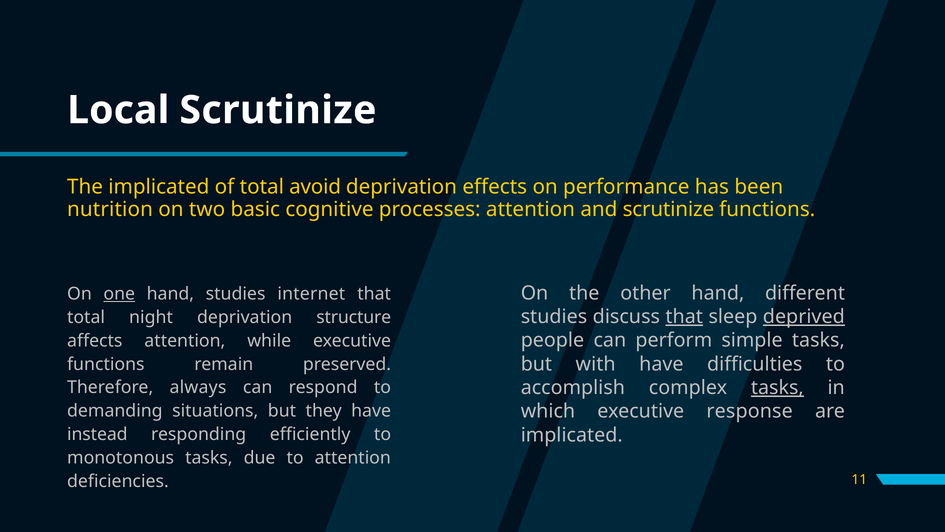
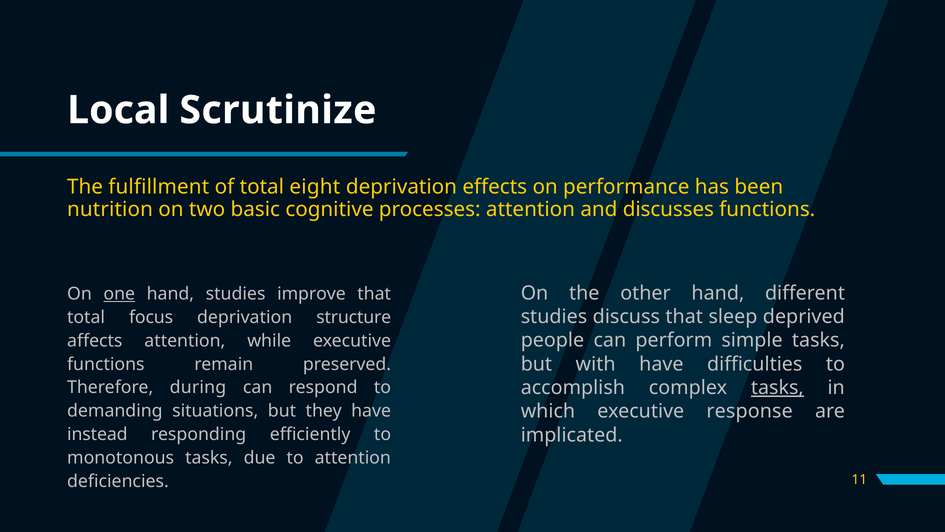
The implicated: implicated -> fulfillment
avoid: avoid -> eight
and scrutinize: scrutinize -> discusses
internet: internet -> improve
that at (684, 317) underline: present -> none
deprived underline: present -> none
night: night -> focus
always: always -> during
